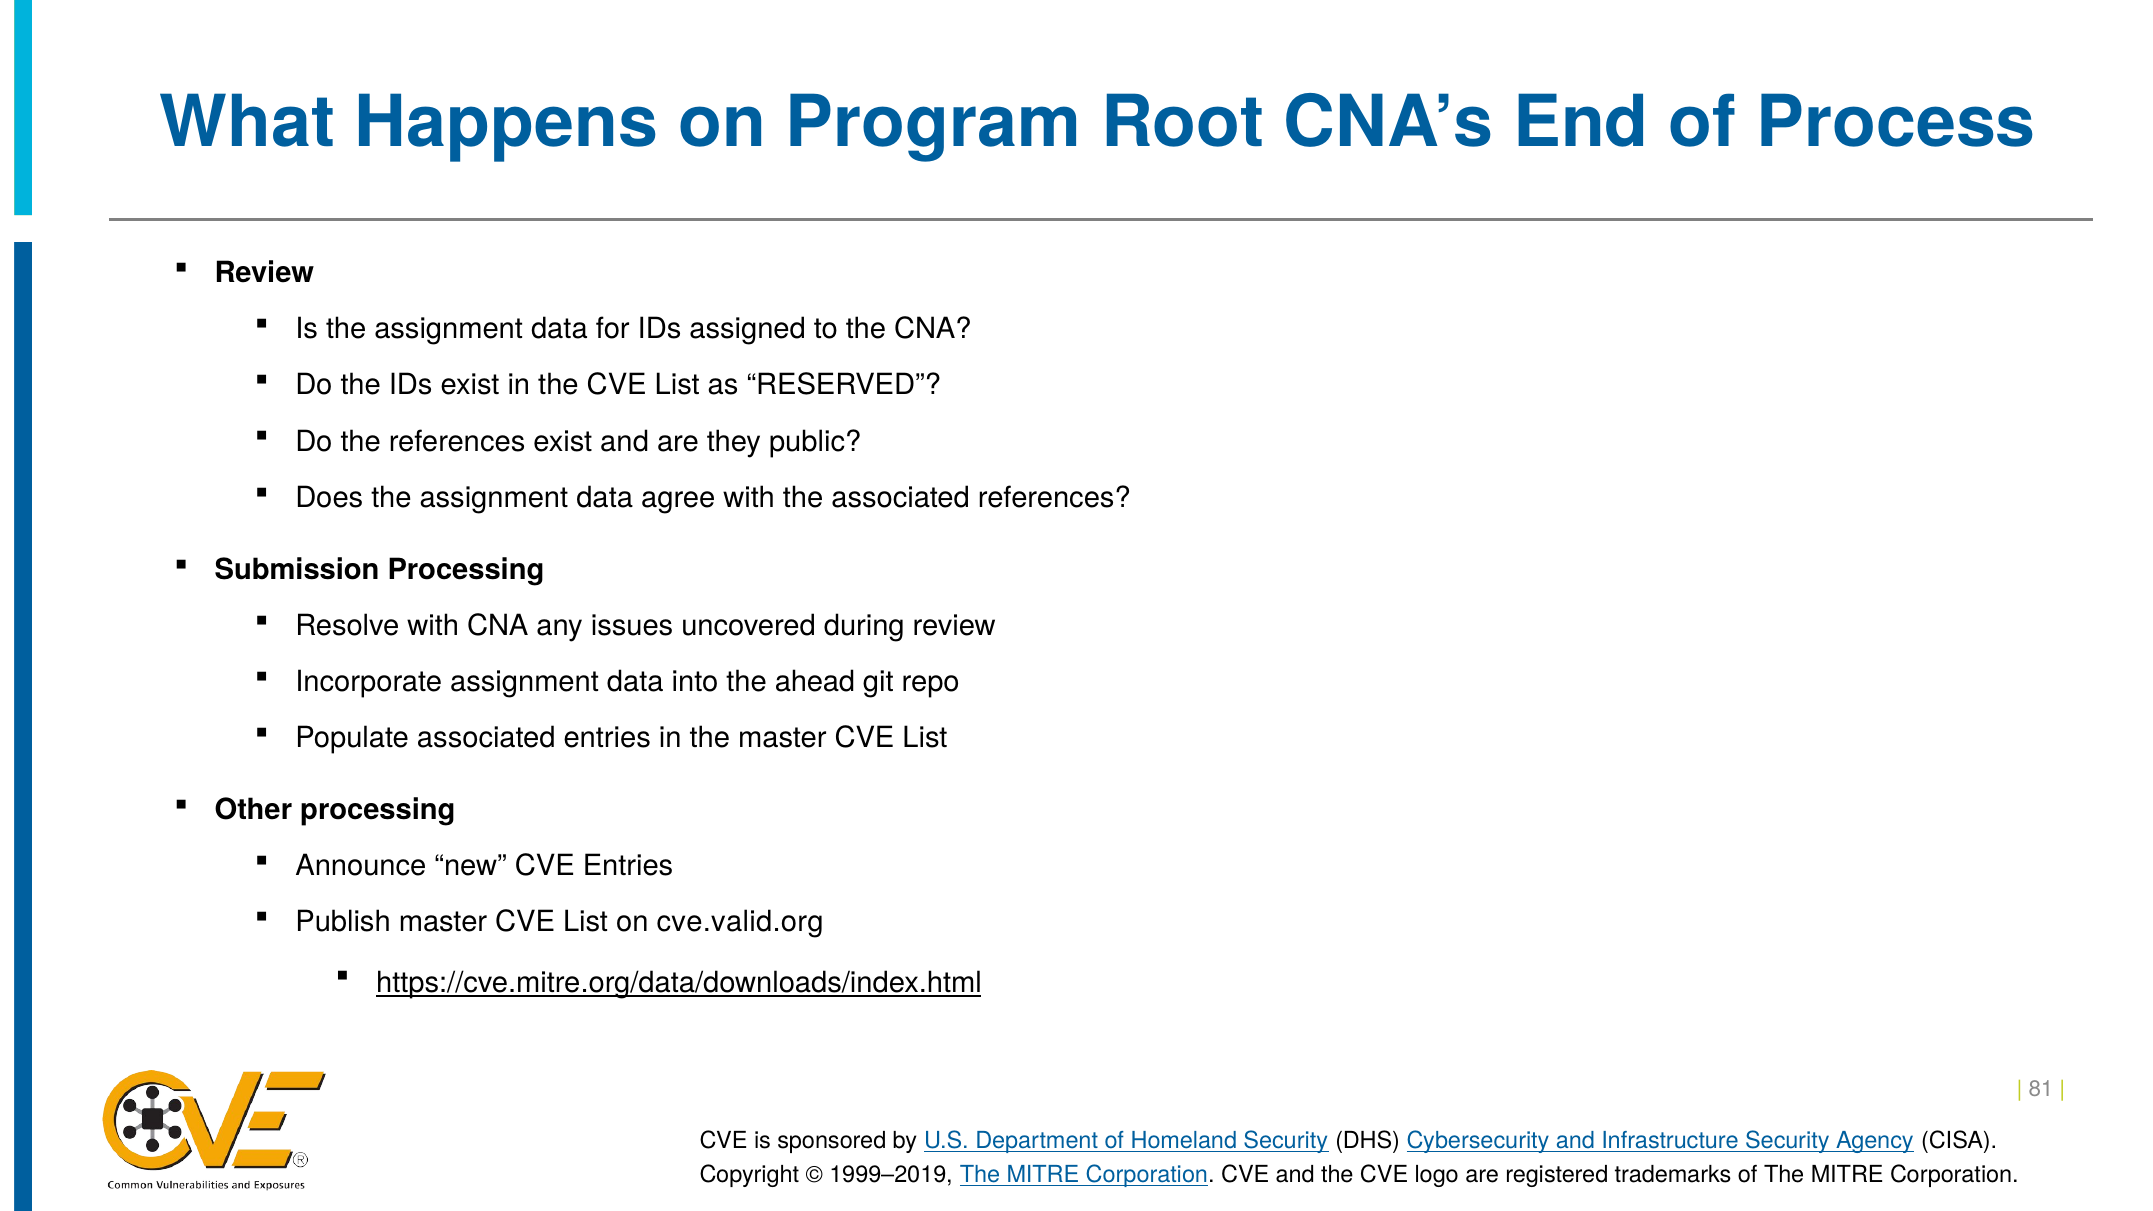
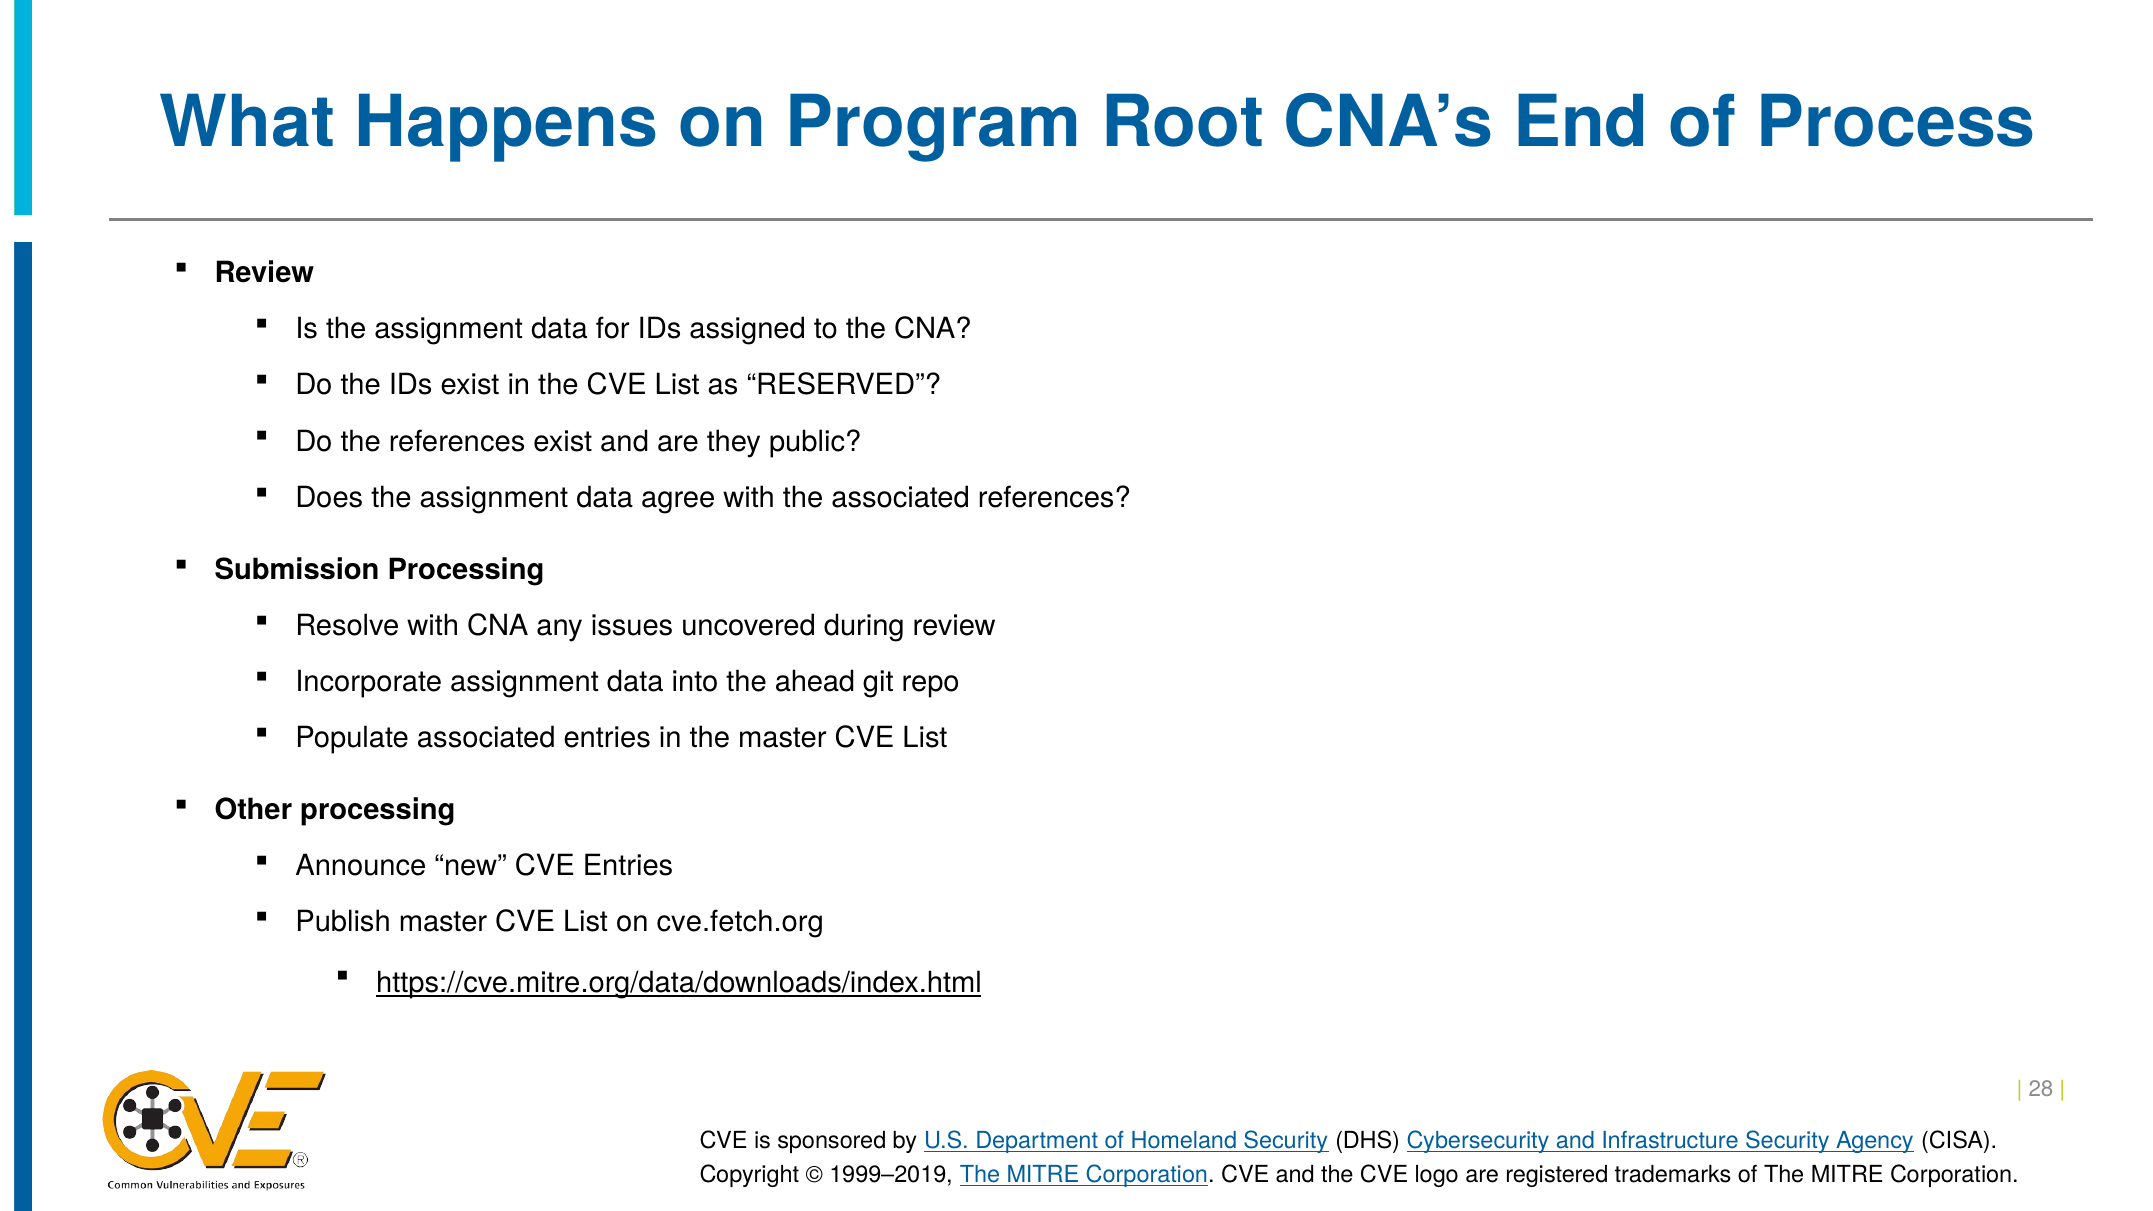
cve.valid.org: cve.valid.org -> cve.fetch.org
81: 81 -> 28
